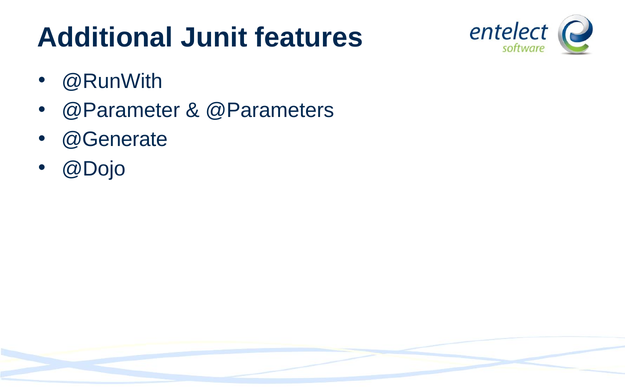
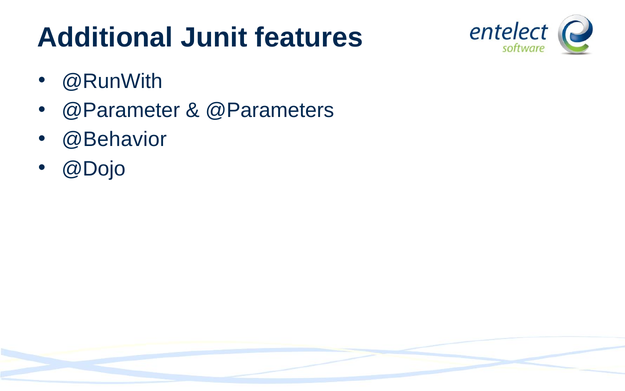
@Generate: @Generate -> @Behavior
